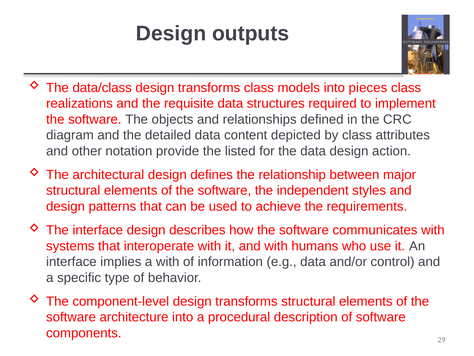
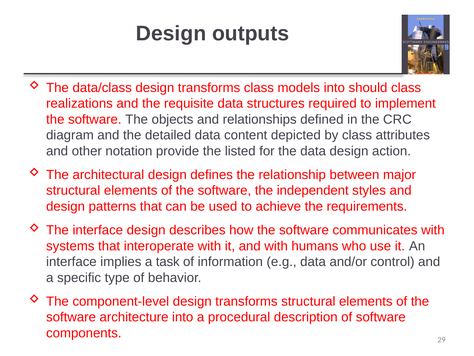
pieces: pieces -> should
a with: with -> task
